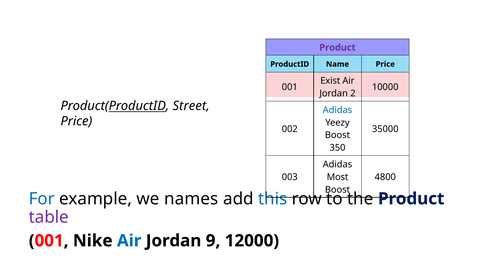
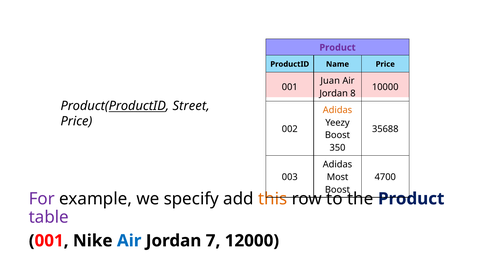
Exist: Exist -> Juan
2: 2 -> 8
Adidas at (338, 110) colour: blue -> orange
35000: 35000 -> 35688
4800: 4800 -> 4700
For colour: blue -> purple
names: names -> specify
this colour: blue -> orange
9: 9 -> 7
